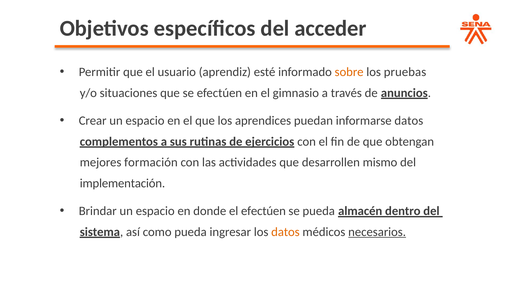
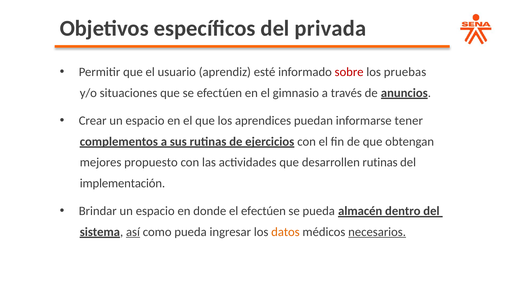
acceder: acceder -> privada
sobre colour: orange -> red
informarse datos: datos -> tener
formación: formación -> propuesto
desarrollen mismo: mismo -> rutinas
así underline: none -> present
